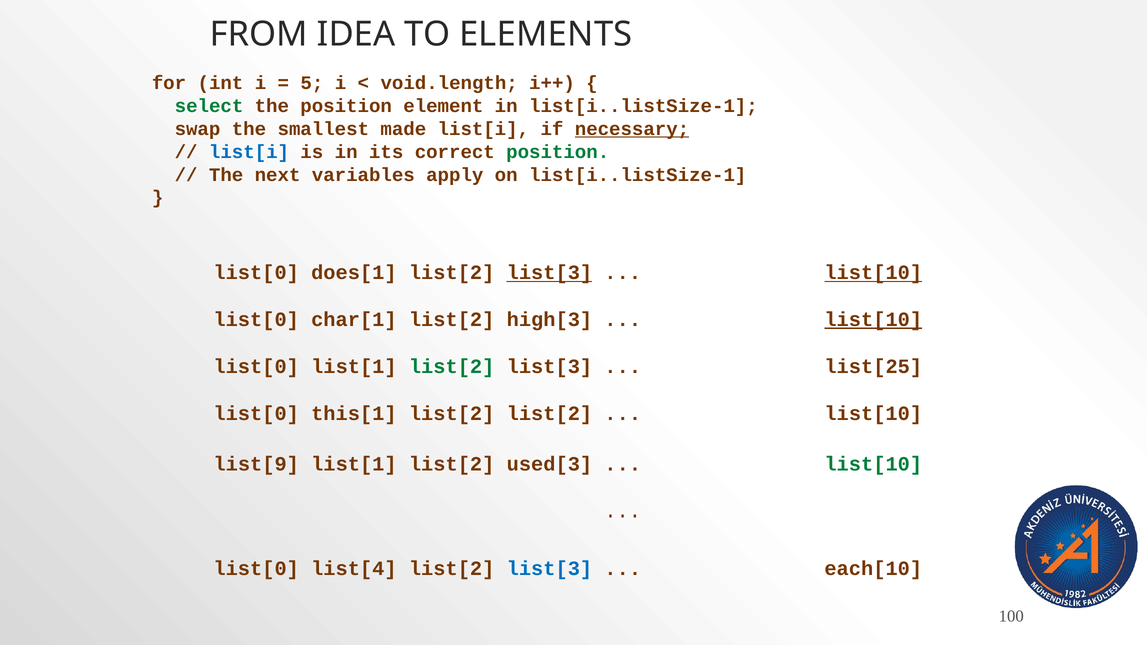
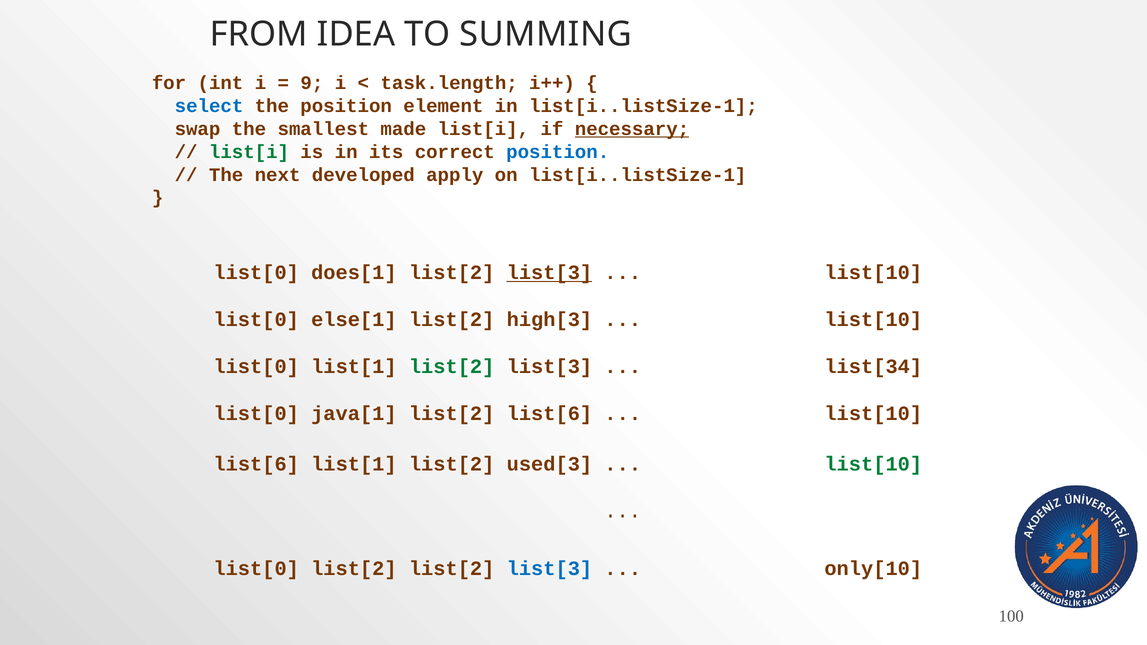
ELEMENTS: ELEMENTS -> SUMMING
5: 5 -> 9
void.length: void.length -> task.length
select colour: green -> blue
list[i at (249, 152) colour: blue -> green
position at (558, 152) colour: green -> blue
variables: variables -> developed
list[10 at (873, 273) underline: present -> none
char[1: char[1 -> else[1
list[10 at (873, 320) underline: present -> none
list[25: list[25 -> list[34
this[1: this[1 -> java[1
list[2 list[2: list[2 -> list[6
list[9 at (256, 464): list[9 -> list[6
list[0 list[4: list[4 -> list[2
each[10: each[10 -> only[10
